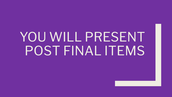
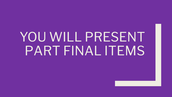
POST: POST -> PART
